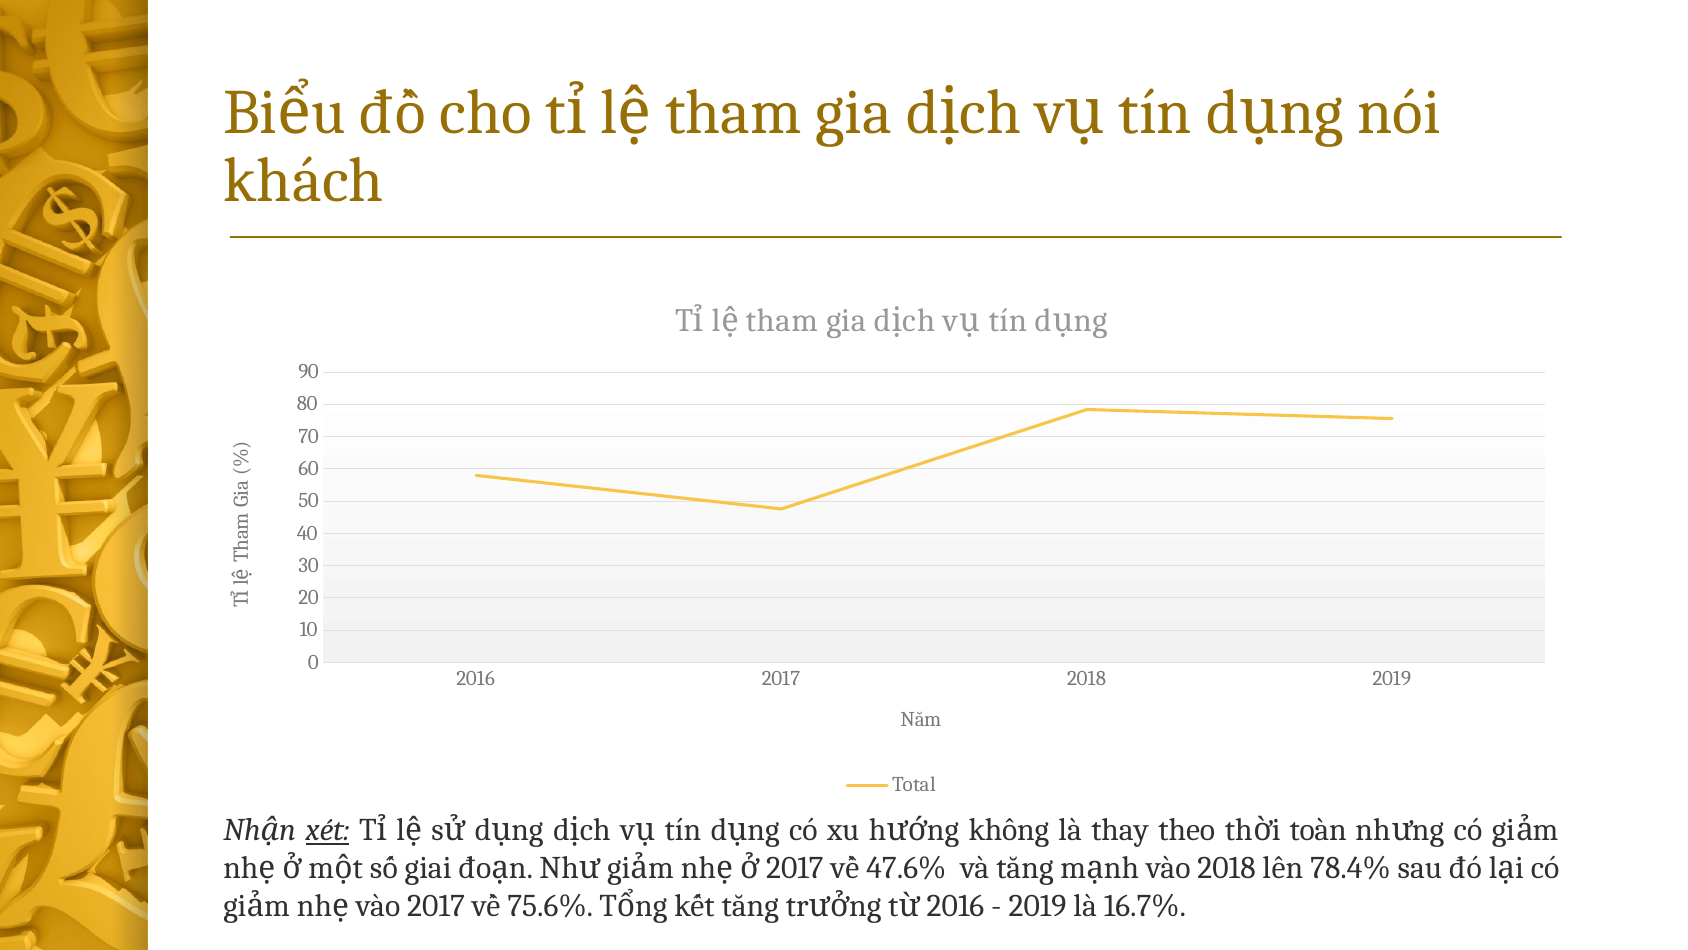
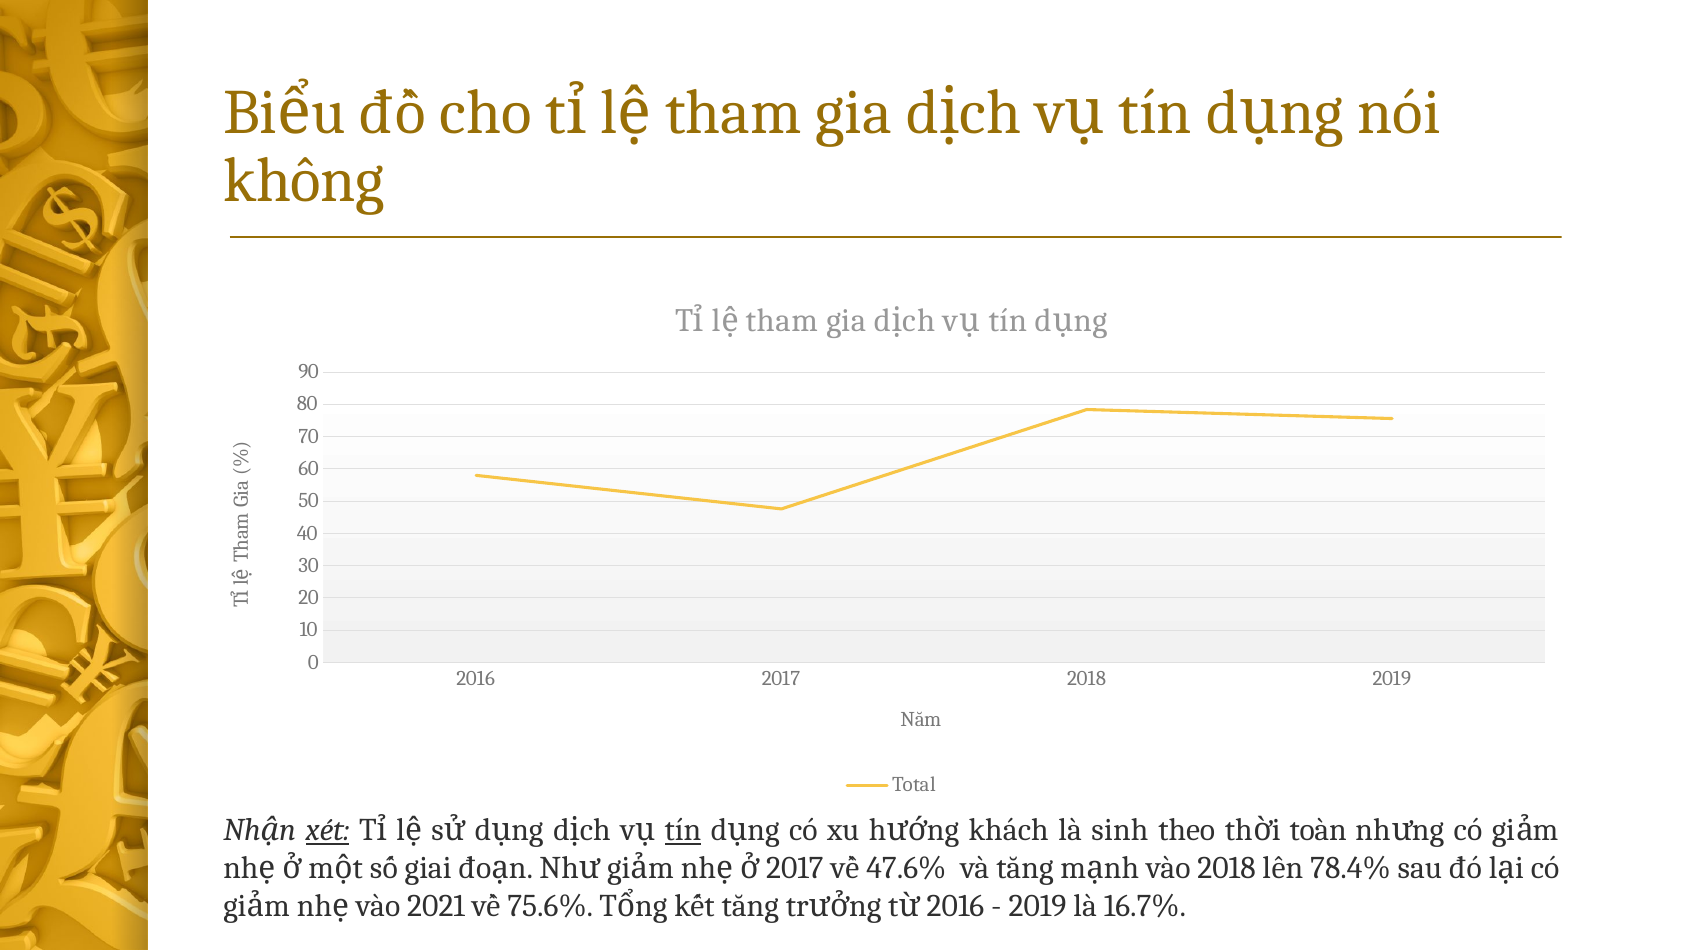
khách: khách -> không
tín at (683, 830) underline: none -> present
không: không -> khách
thay: thay -> sinh
vào 2017: 2017 -> 2021
